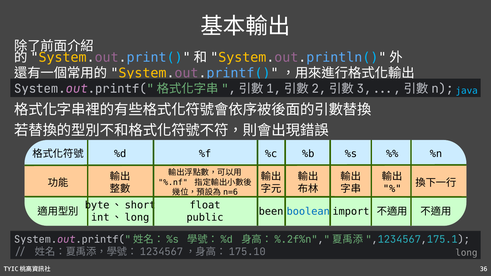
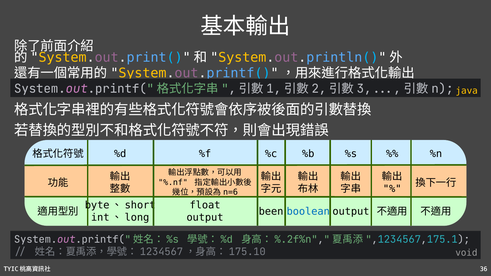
java colour: light blue -> yellow
import at (351, 212): import -> output
public at (205, 218): public -> output
long: long -> void
